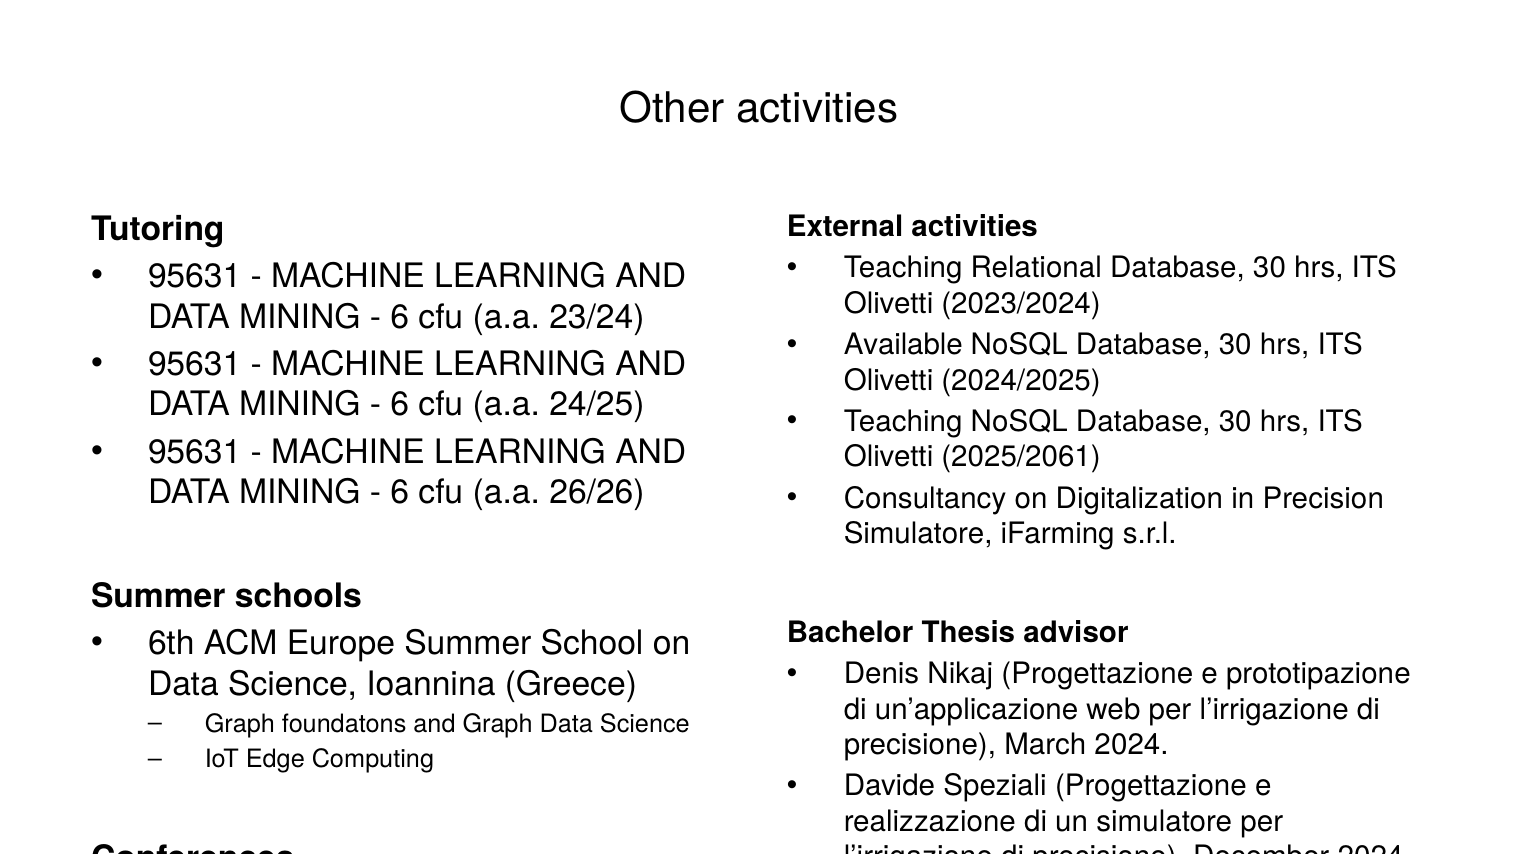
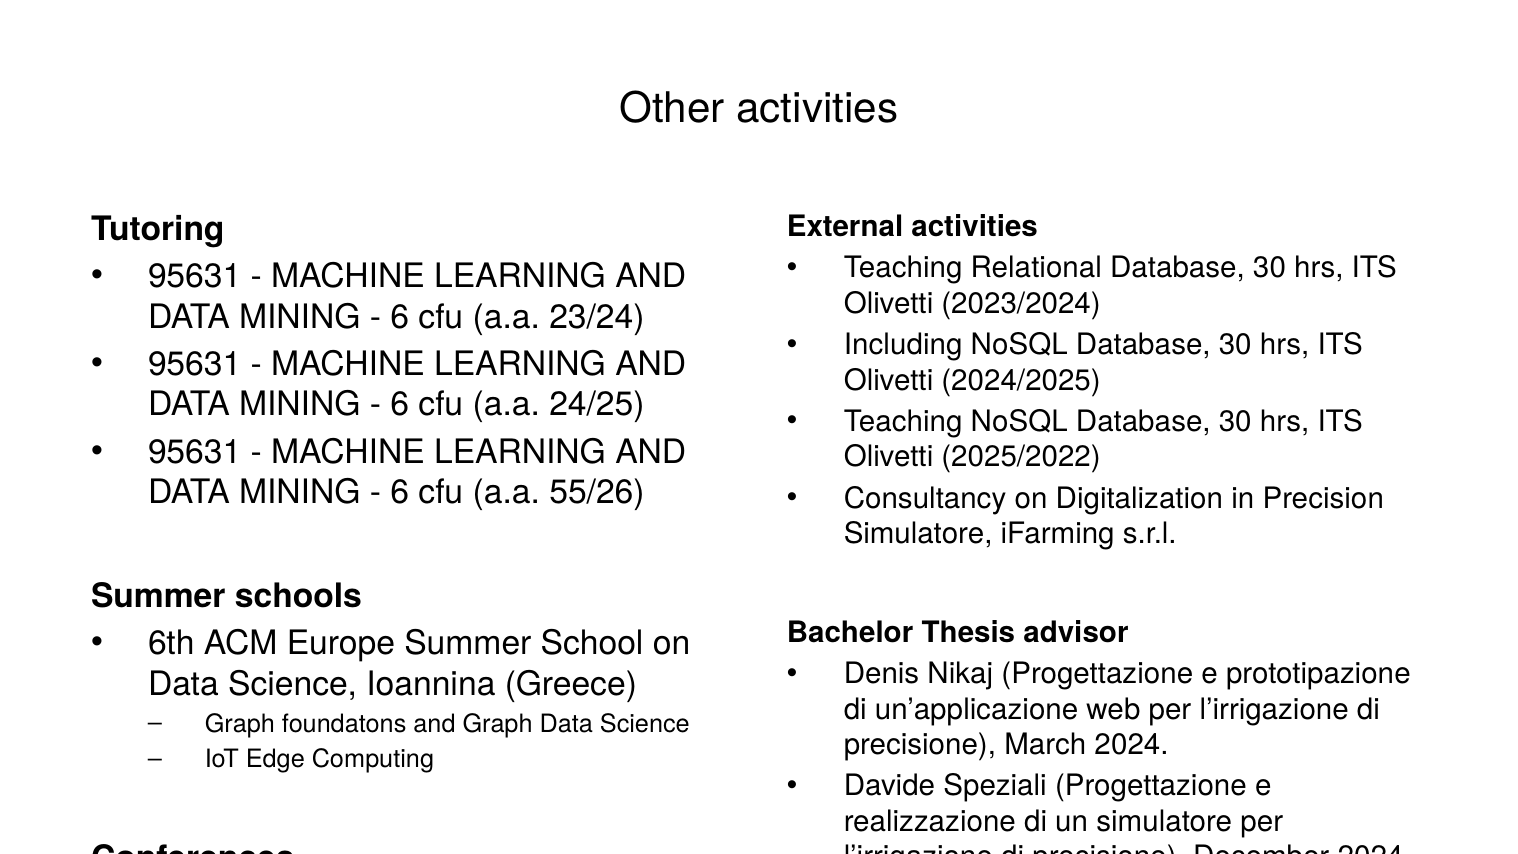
Available: Available -> Including
2025/2061: 2025/2061 -> 2025/2022
26/26: 26/26 -> 55/26
